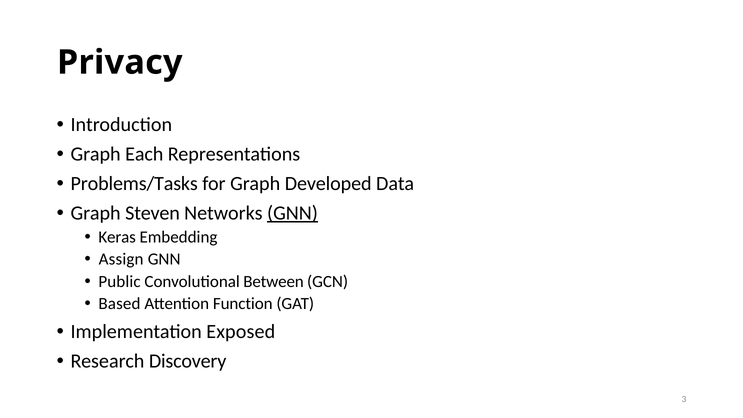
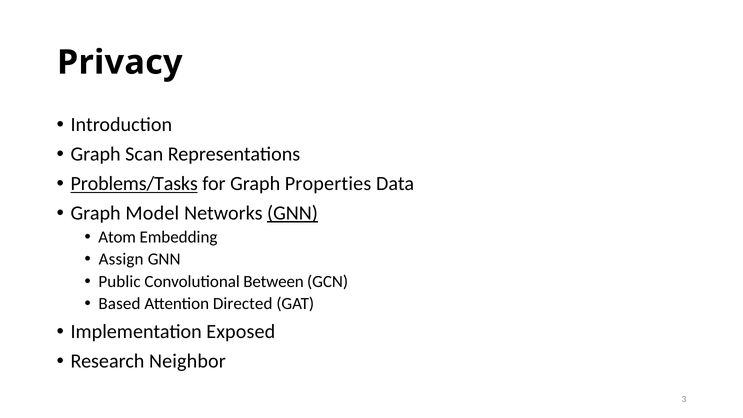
Each: Each -> Scan
Problems/Tasks underline: none -> present
Developed: Developed -> Properties
Steven: Steven -> Model
Keras: Keras -> Atom
Function: Function -> Directed
Discovery: Discovery -> Neighbor
